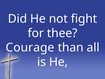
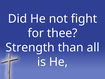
Courage: Courage -> Strength
